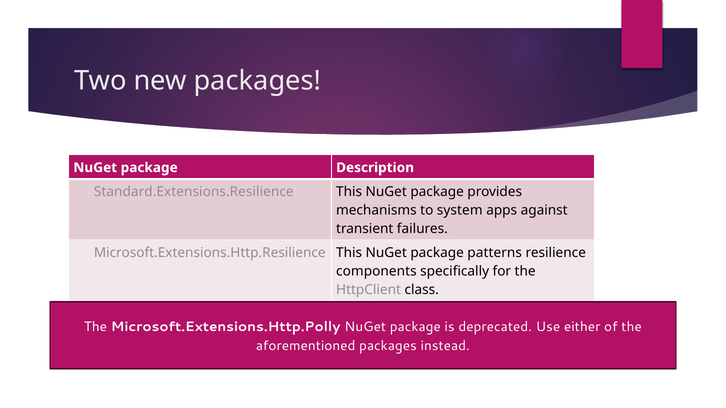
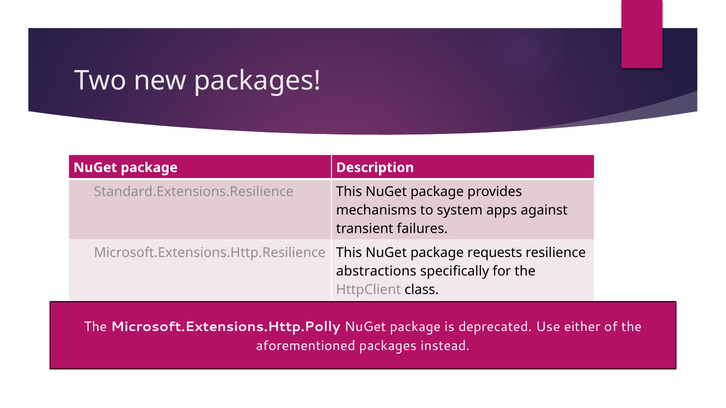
patterns: patterns -> requests
components: components -> abstractions
